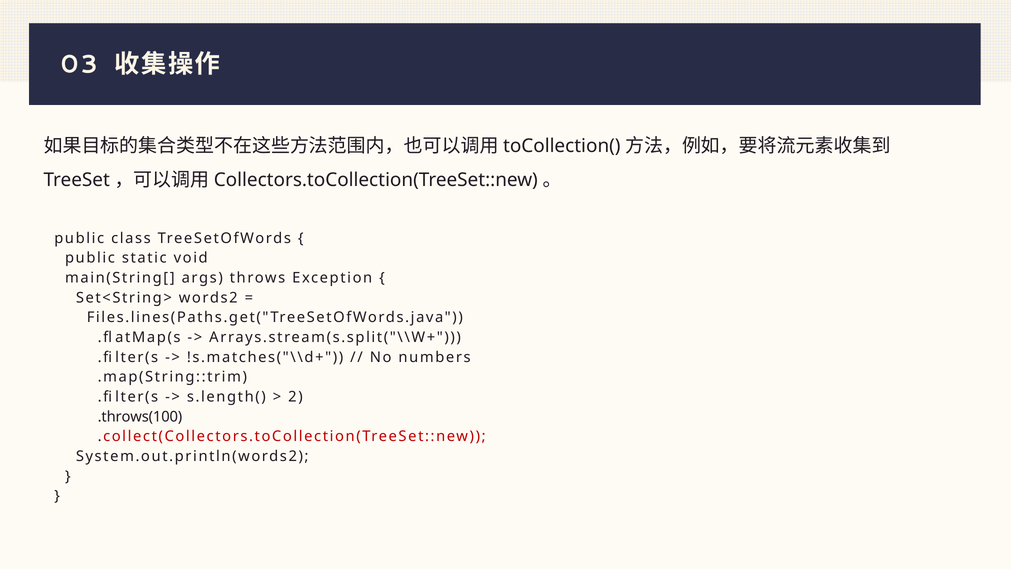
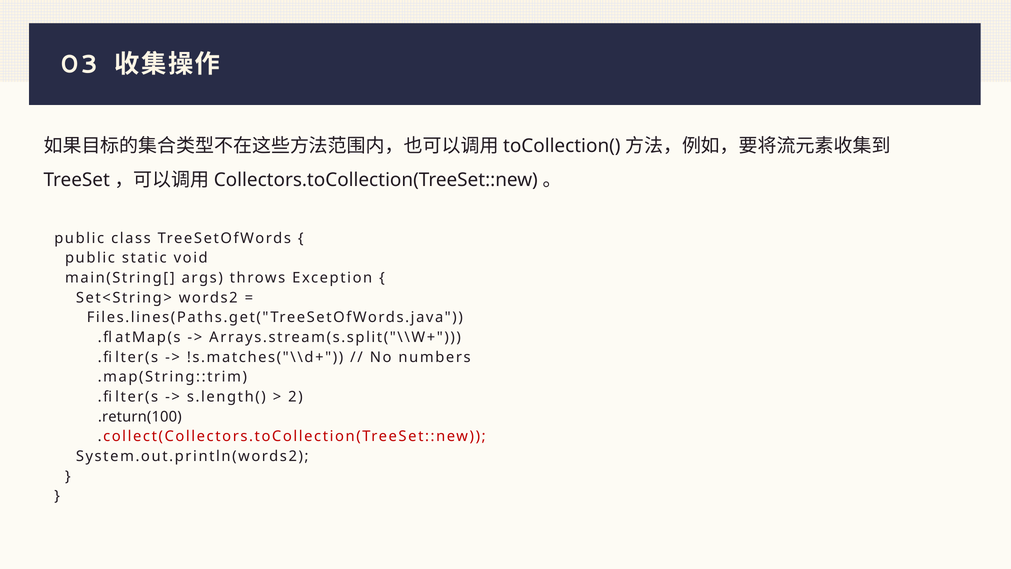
.throws(100: .throws(100 -> .return(100
